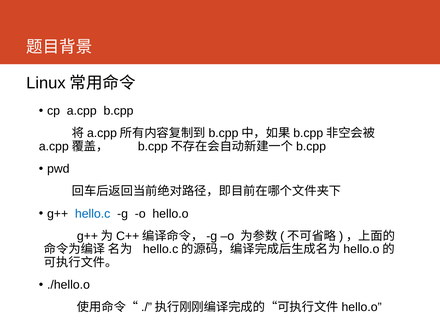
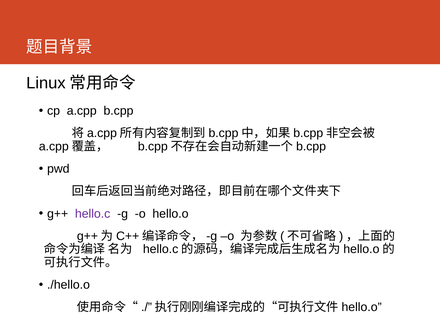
hello.c colour: blue -> purple
